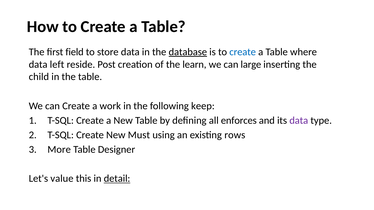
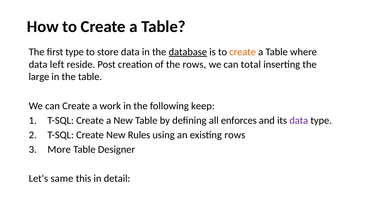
first field: field -> type
create at (243, 52) colour: blue -> orange
the learn: learn -> rows
large: large -> total
child: child -> large
Must: Must -> Rules
value: value -> same
detail underline: present -> none
